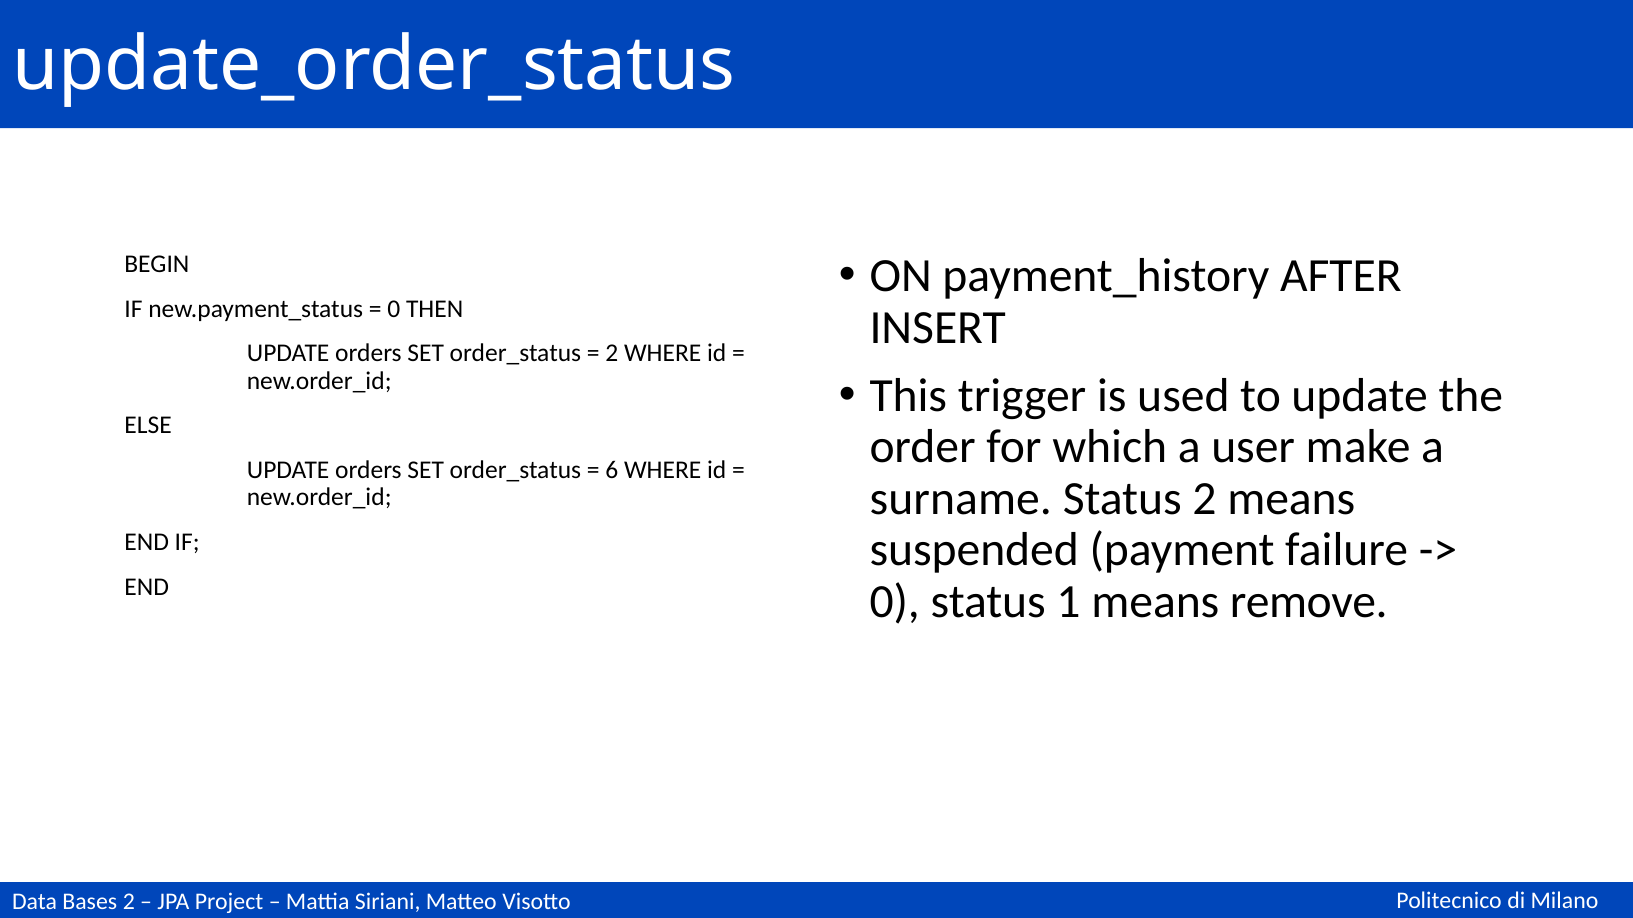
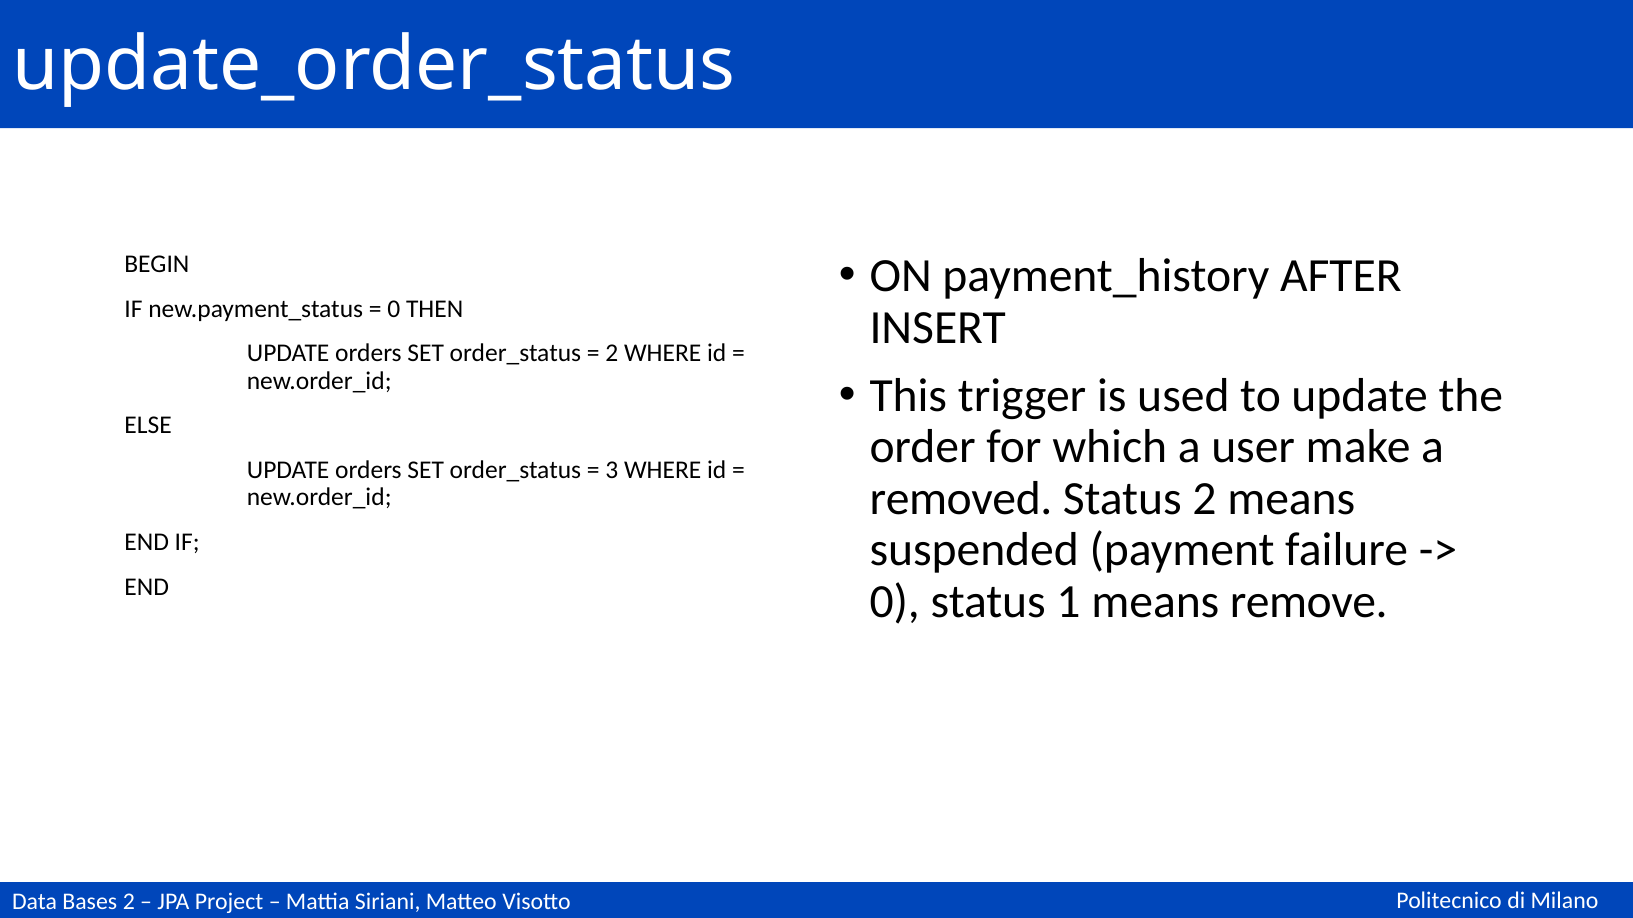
6: 6 -> 3
surname: surname -> removed
